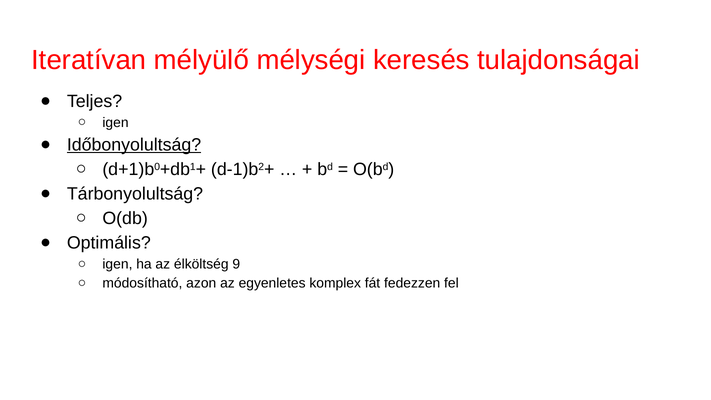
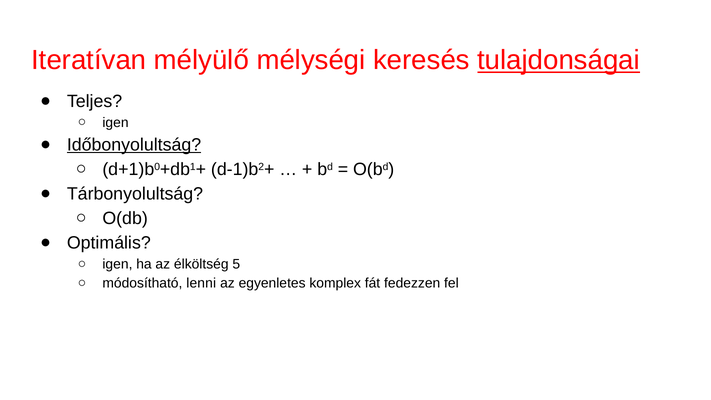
tulajdonságai underline: none -> present
9: 9 -> 5
azon: azon -> lenni
